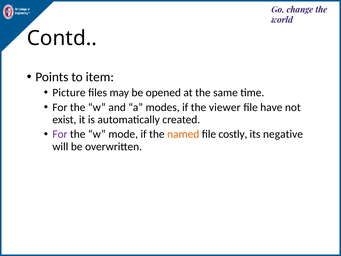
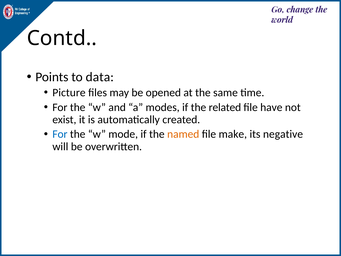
item: item -> data
viewer: viewer -> related
For at (60, 134) colour: purple -> blue
costly: costly -> make
